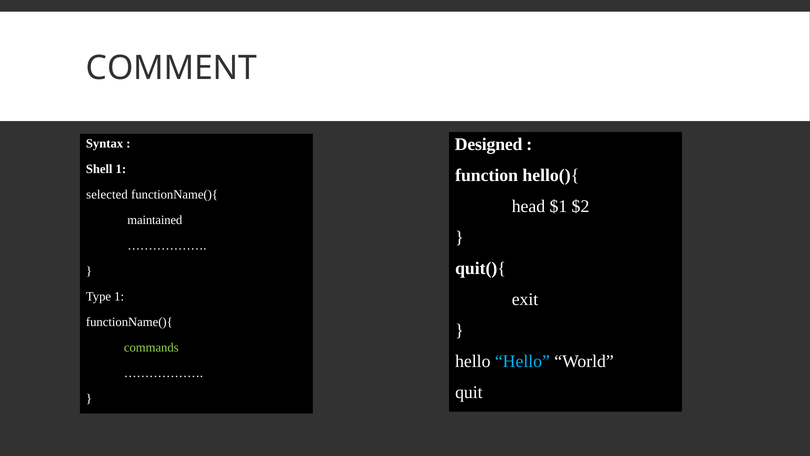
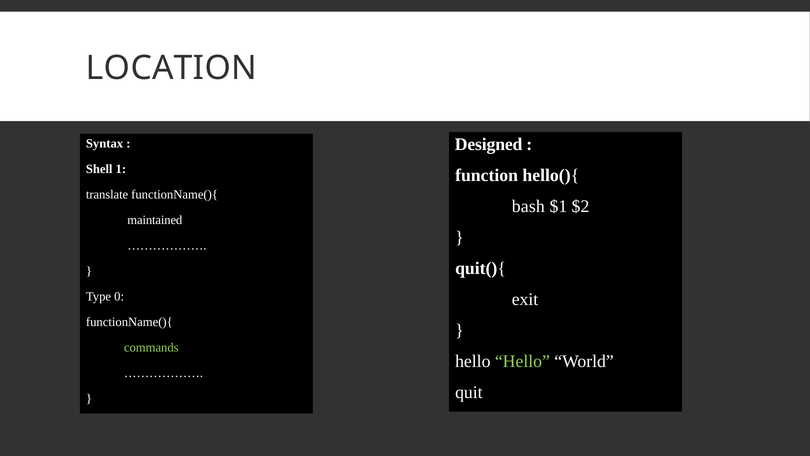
COMMENT: COMMENT -> LOCATION
selected: selected -> translate
head: head -> bash
Type 1: 1 -> 0
Hello at (522, 361) colour: light blue -> light green
